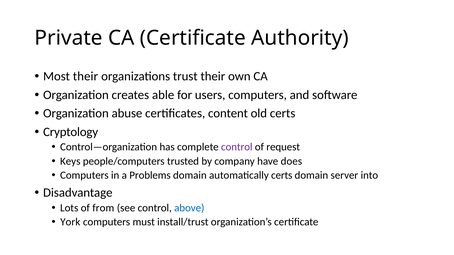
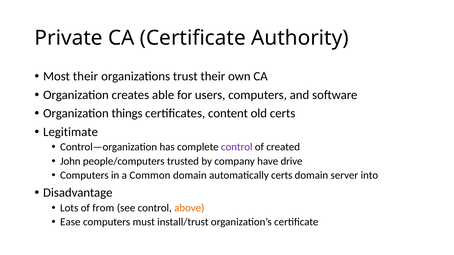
abuse: abuse -> things
Cryptology: Cryptology -> Legitimate
request: request -> created
Keys: Keys -> John
does: does -> drive
Problems: Problems -> Common
above colour: blue -> orange
York: York -> Ease
